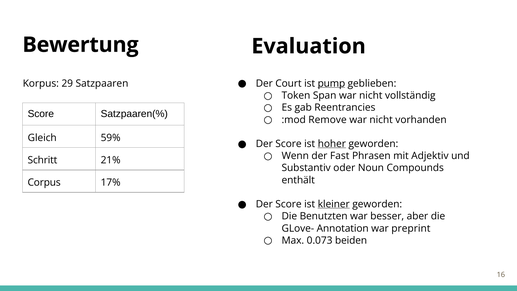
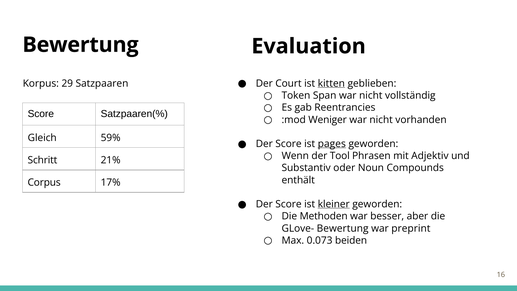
pump: pump -> kitten
Remove: Remove -> Weniger
hoher: hoher -> pages
Fast: Fast -> Tool
Benutzten: Benutzten -> Methoden
GLove- Annotation: Annotation -> Bewertung
